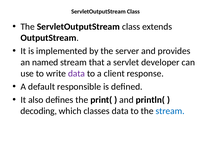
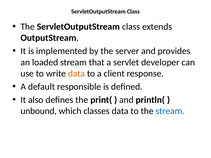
named: named -> loaded
data at (76, 74) colour: purple -> orange
decoding: decoding -> unbound
